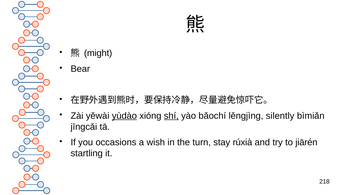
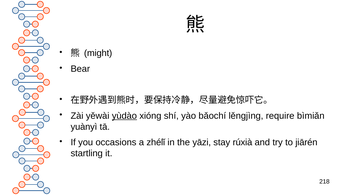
shí underline: present -> none
silently: silently -> require
jīngcǎi: jīngcǎi -> yuànyì
wish: wish -> zhélǐ
turn: turn -> yāzi
